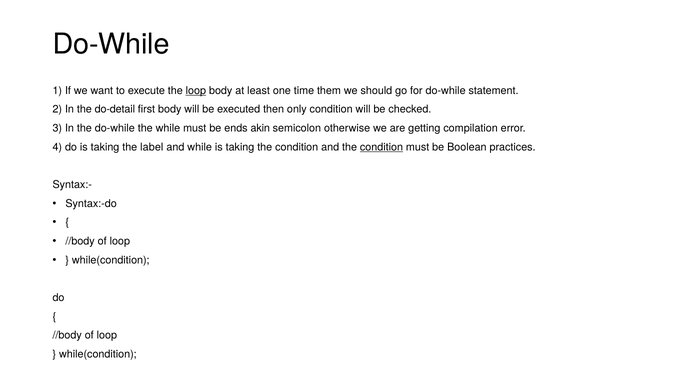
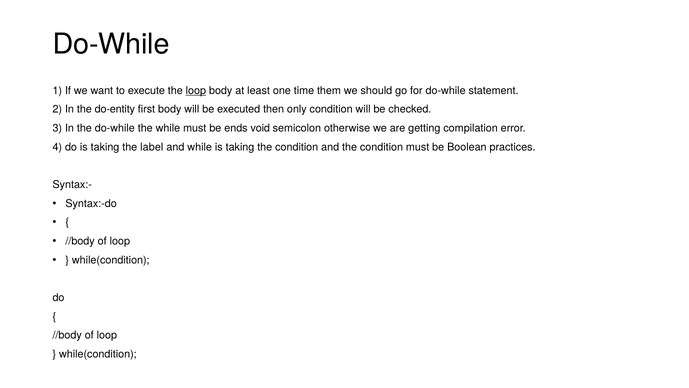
do-detail: do-detail -> do-entity
akin: akin -> void
condition at (381, 147) underline: present -> none
